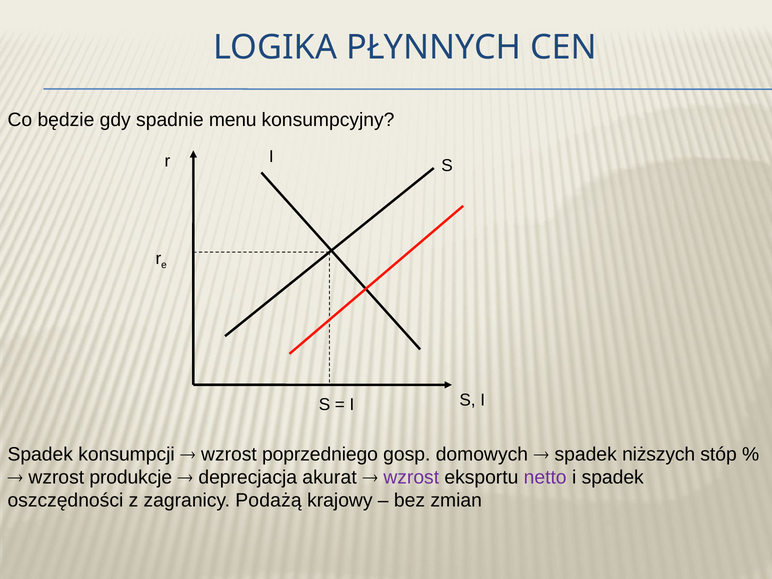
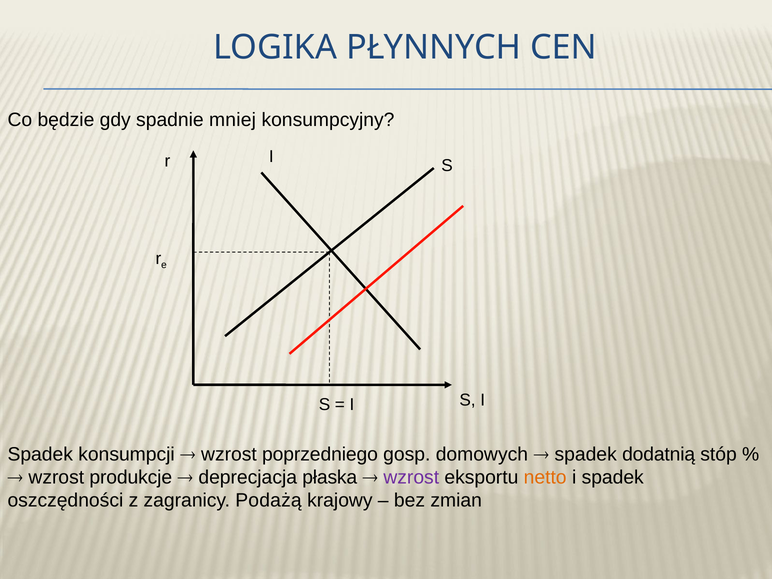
menu: menu -> mniej
niższych: niższych -> dodatnią
akurat: akurat -> płaska
netto colour: purple -> orange
